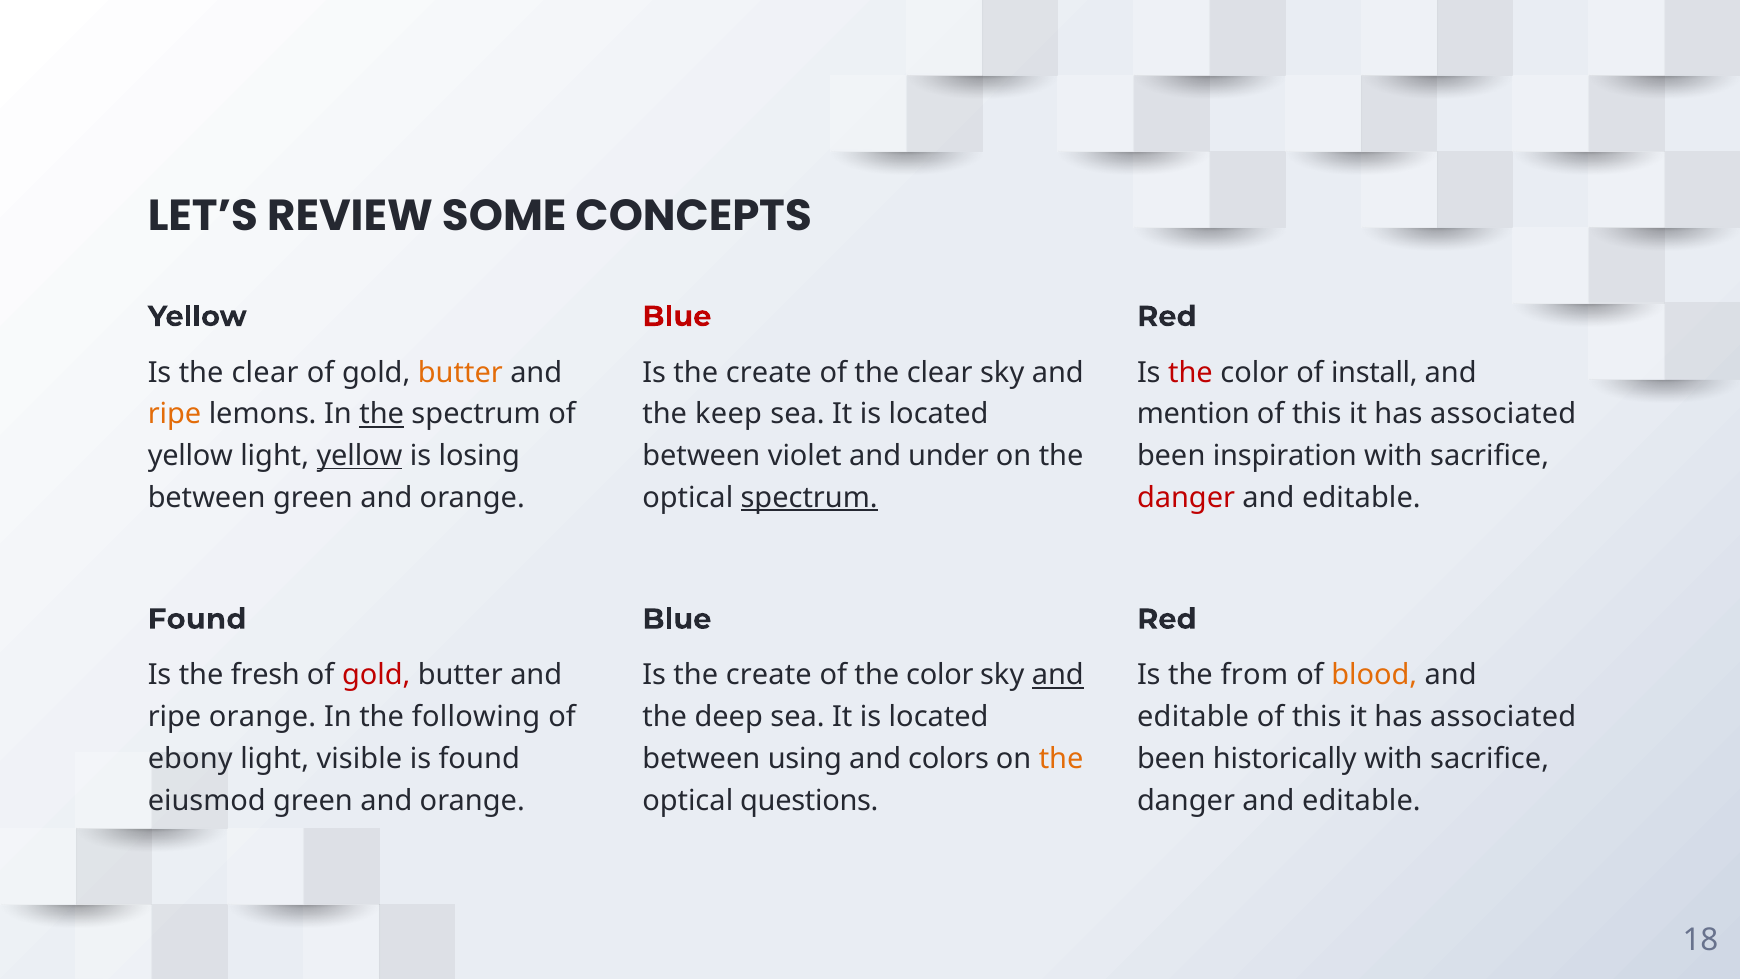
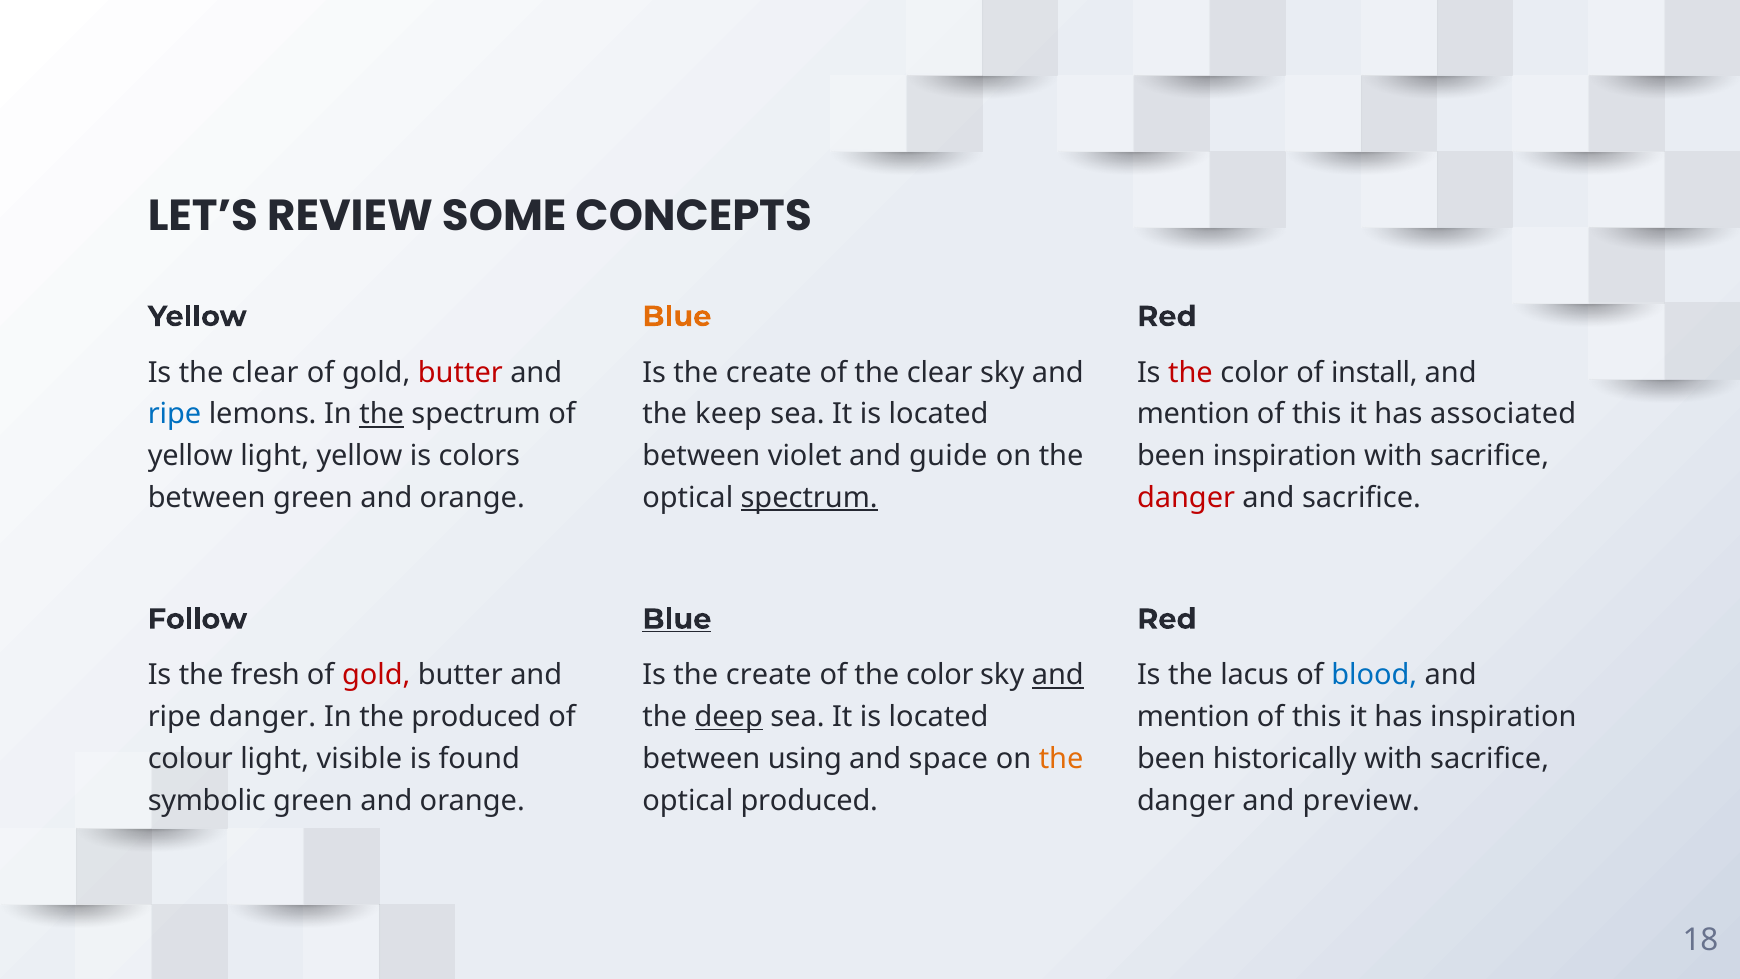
Blue at (677, 316) colour: red -> orange
butter at (460, 373) colour: orange -> red
ripe at (174, 414) colour: orange -> blue
yellow at (359, 456) underline: present -> none
losing: losing -> colors
under: under -> guide
editable at (1361, 498): editable -> sacrifice
Found at (197, 619): Found -> Follow
Blue at (677, 619) underline: none -> present
from: from -> lacus
blood colour: orange -> blue
ripe orange: orange -> danger
the following: following -> produced
deep underline: none -> present
editable at (1193, 717): editable -> mention
associated at (1503, 717): associated -> inspiration
ebony: ebony -> colour
colors: colors -> space
eiusmod: eiusmod -> symbolic
optical questions: questions -> produced
editable at (1361, 800): editable -> preview
